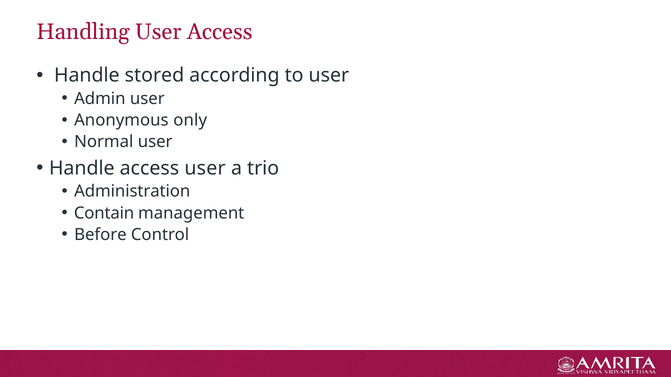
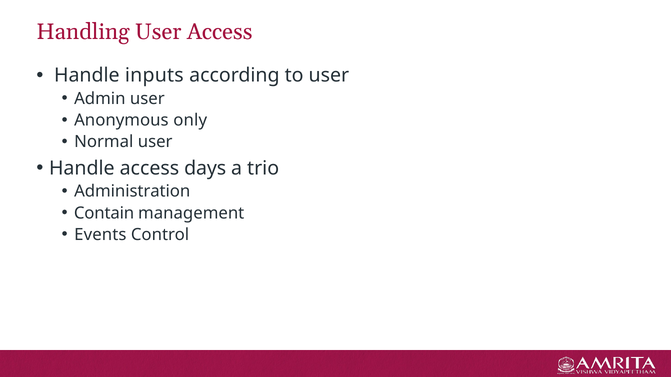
stored: stored -> inputs
access user: user -> days
Before: Before -> Events
